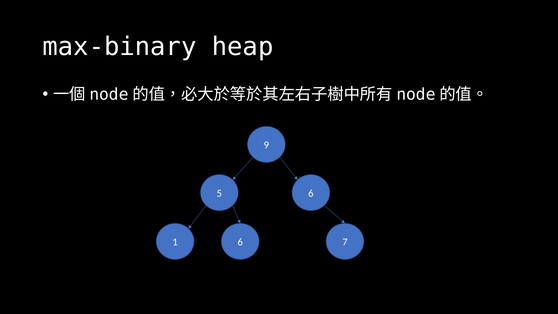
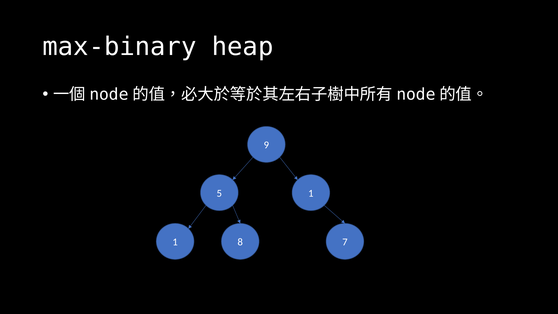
5 6: 6 -> 1
1 6: 6 -> 8
